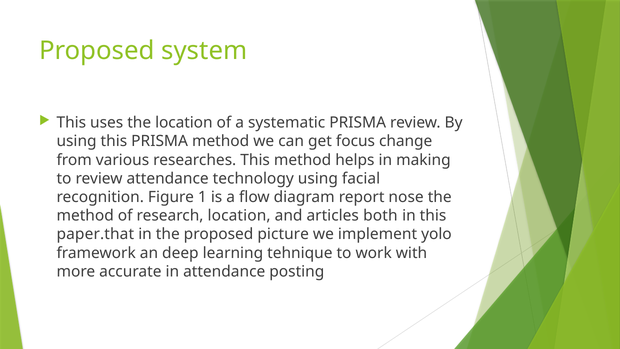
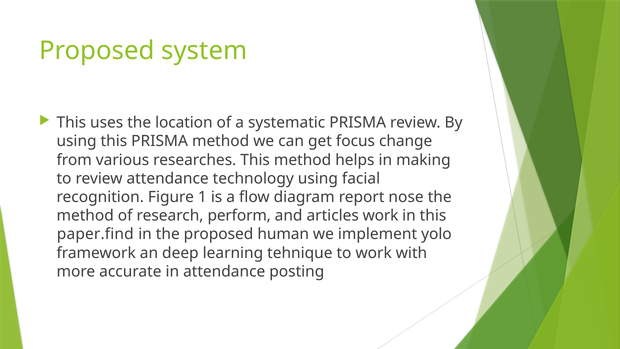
research location: location -> perform
articles both: both -> work
paper.that: paper.that -> paper.find
picture: picture -> human
